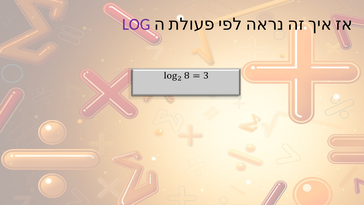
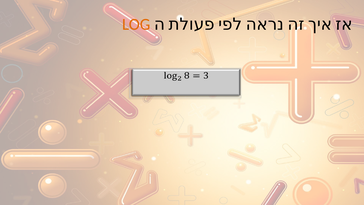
LOG colour: purple -> orange
